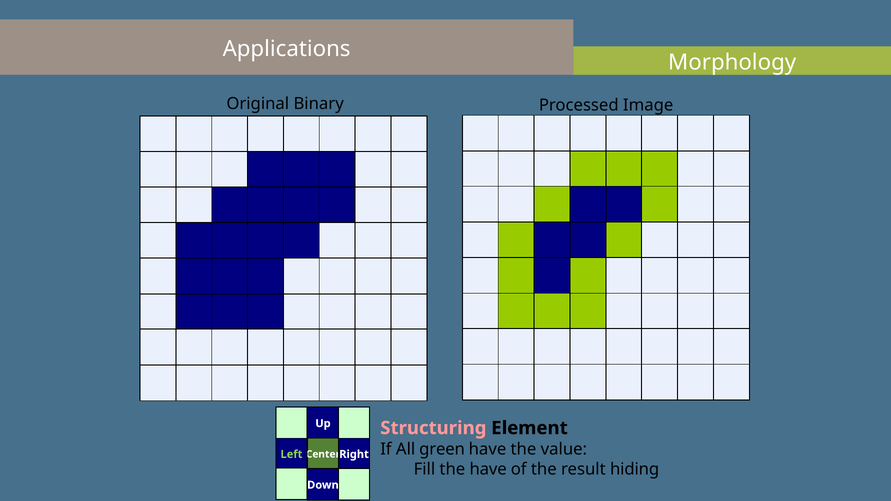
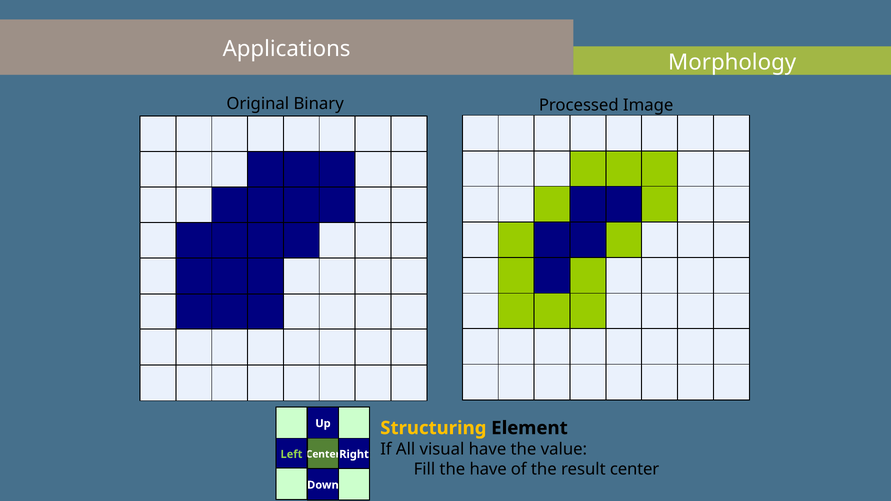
Structuring colour: pink -> yellow
green: green -> visual
hiding: hiding -> center
